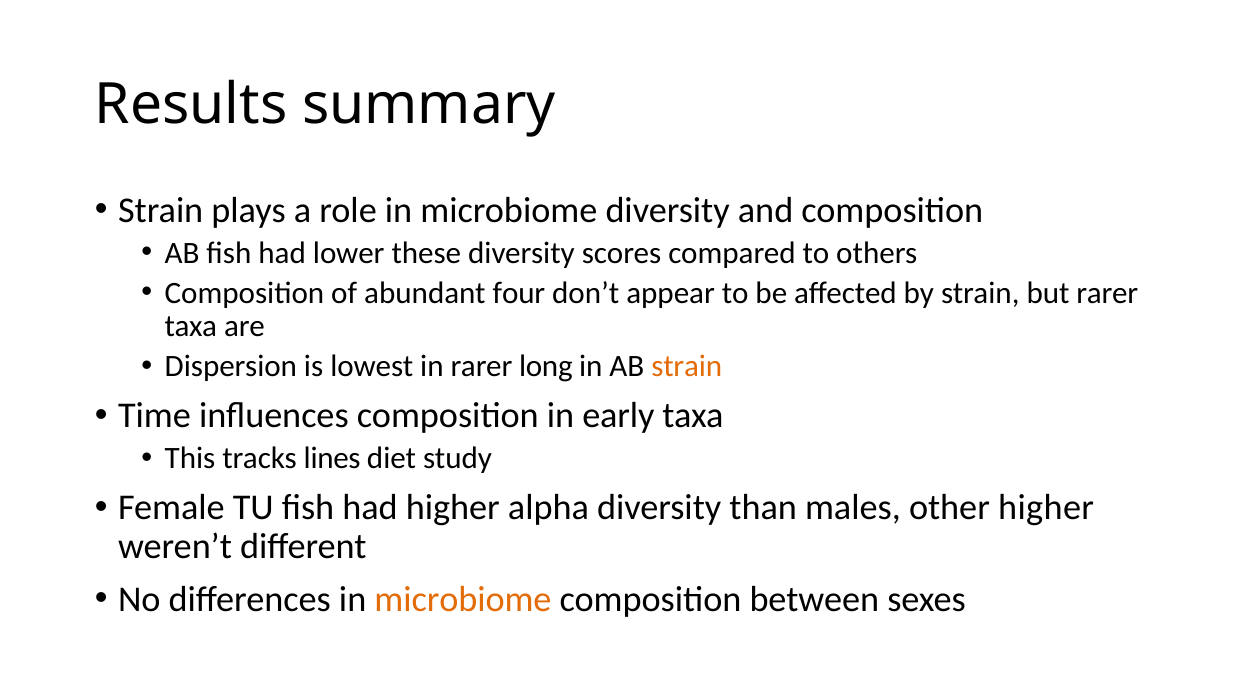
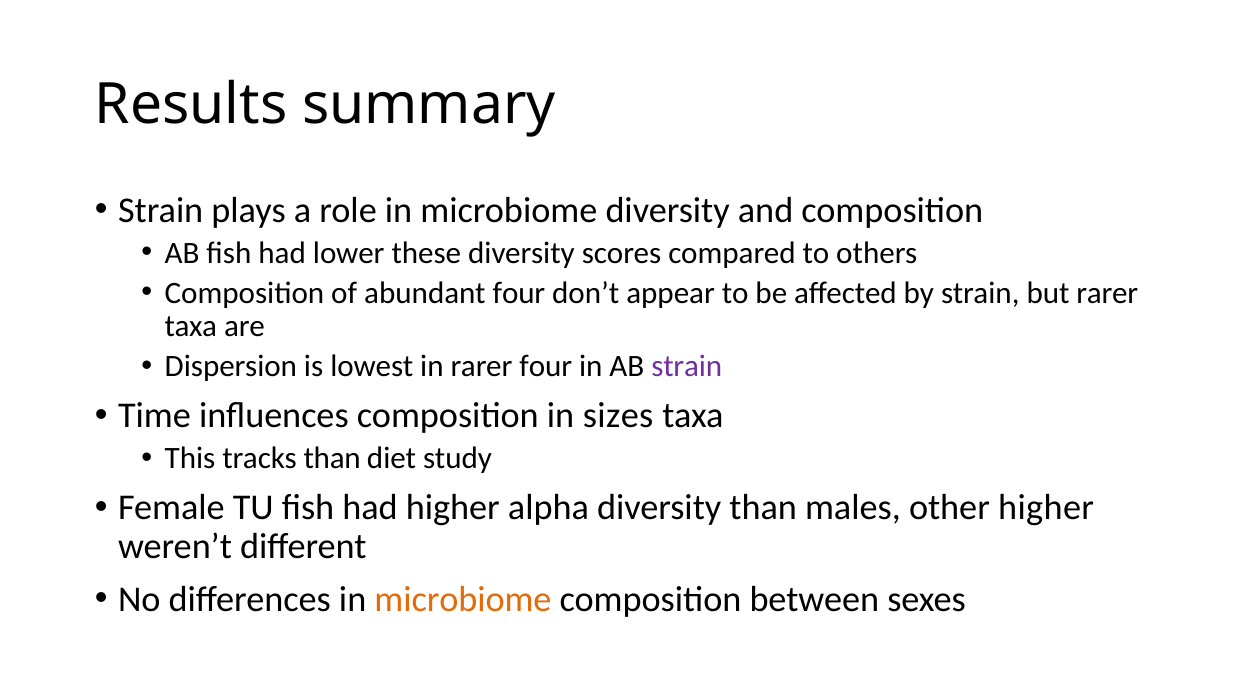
rarer long: long -> four
strain at (687, 367) colour: orange -> purple
early: early -> sizes
tracks lines: lines -> than
